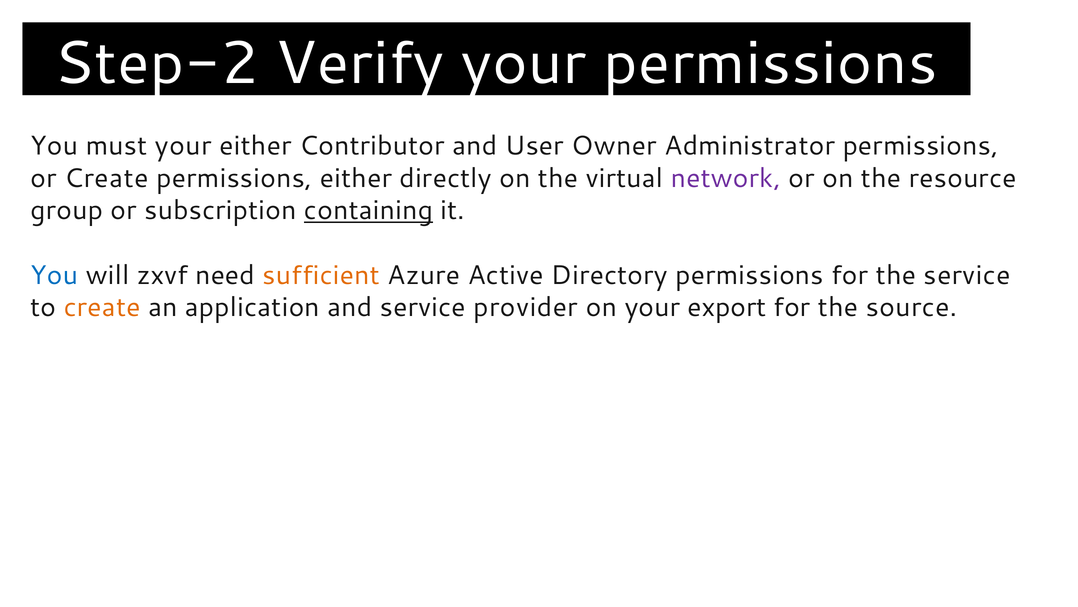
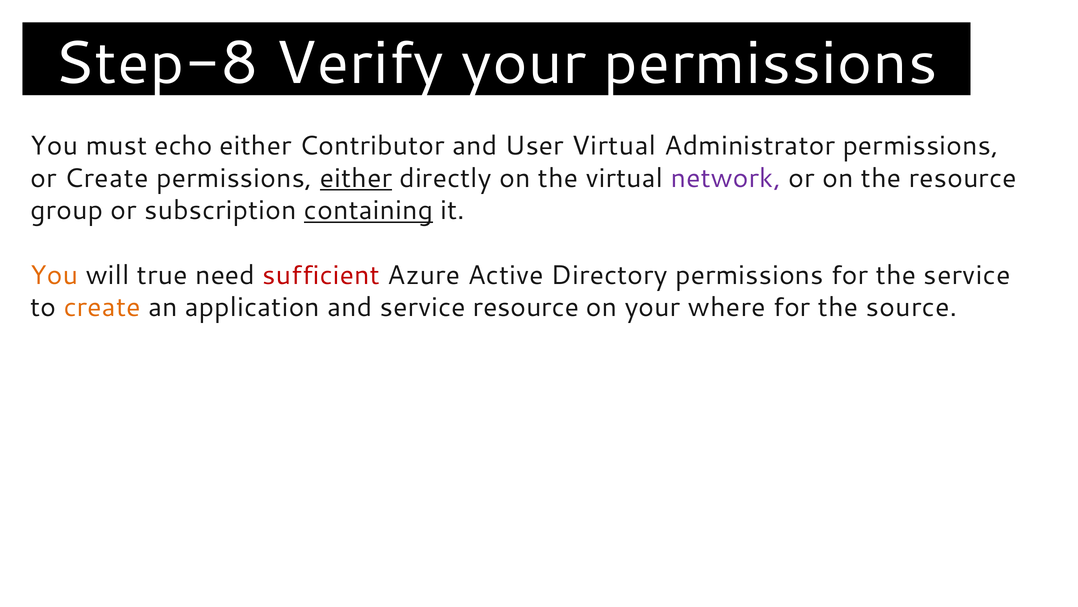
Step-2: Step-2 -> Step-8
must your: your -> echo
User Owner: Owner -> Virtual
either at (356, 178) underline: none -> present
You at (54, 275) colour: blue -> orange
zxvf: zxvf -> true
sufficient colour: orange -> red
service provider: provider -> resource
export: export -> where
